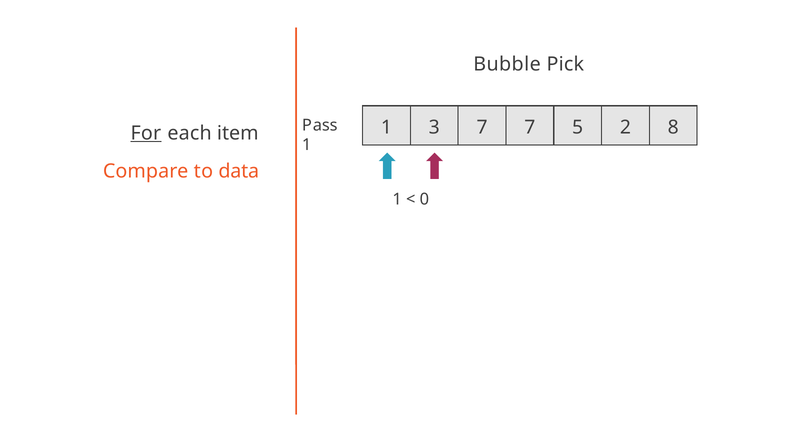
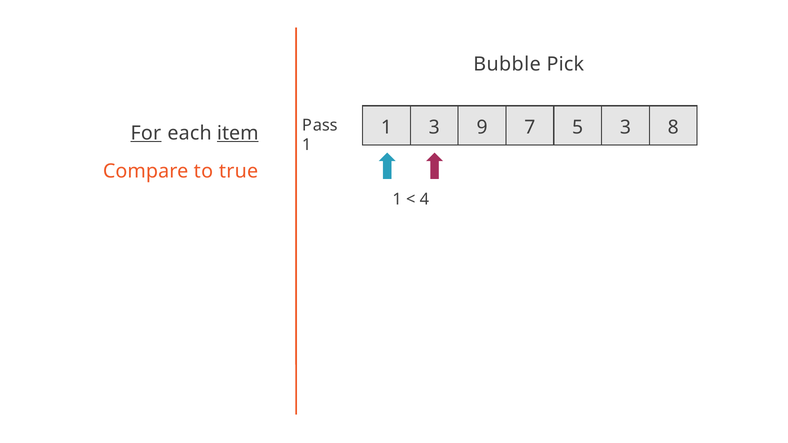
3 7: 7 -> 9
5 2: 2 -> 3
item underline: none -> present
data: data -> true
0: 0 -> 4
